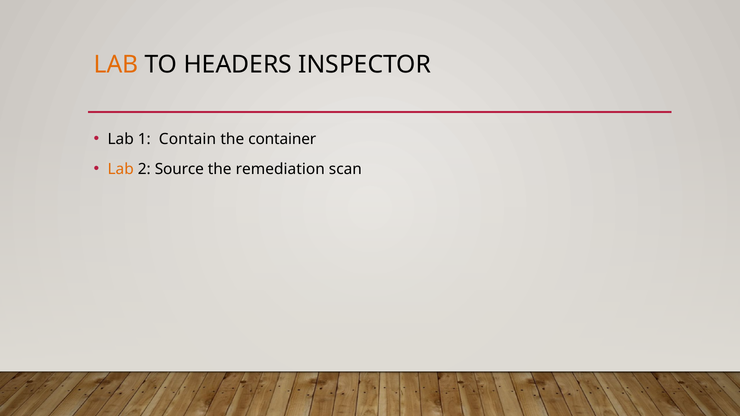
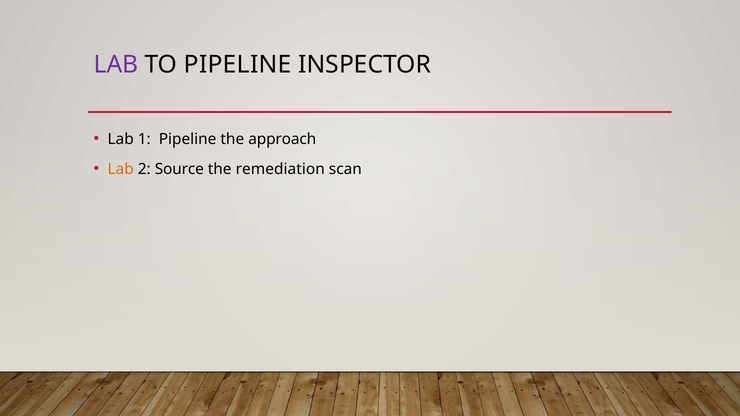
LAB at (116, 65) colour: orange -> purple
TO HEADERS: HEADERS -> PIPELINE
1 Contain: Contain -> Pipeline
container: container -> approach
